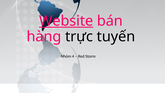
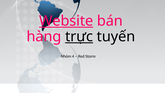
trực underline: none -> present
